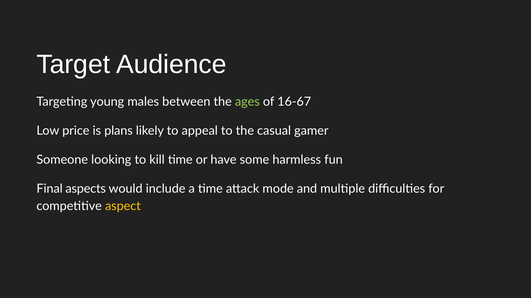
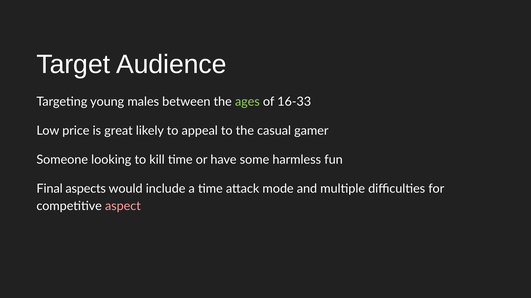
16-67: 16-67 -> 16-33
plans: plans -> great
aspect colour: yellow -> pink
